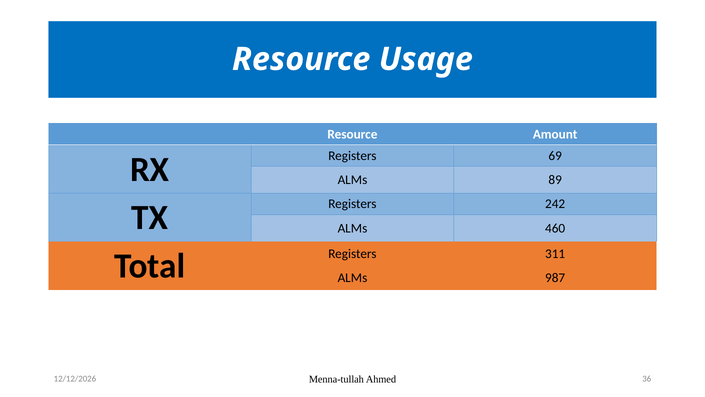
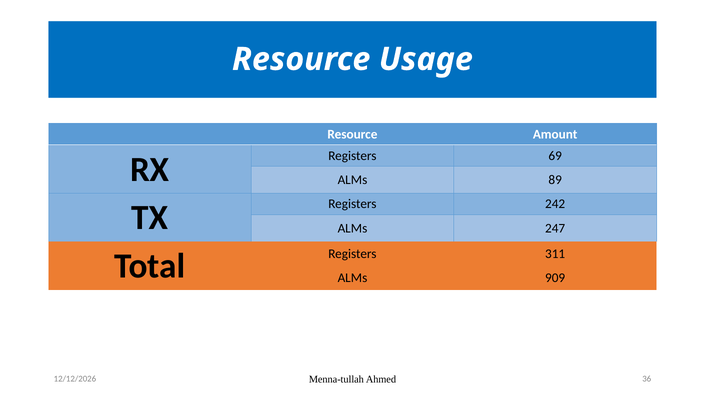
460: 460 -> 247
987: 987 -> 909
